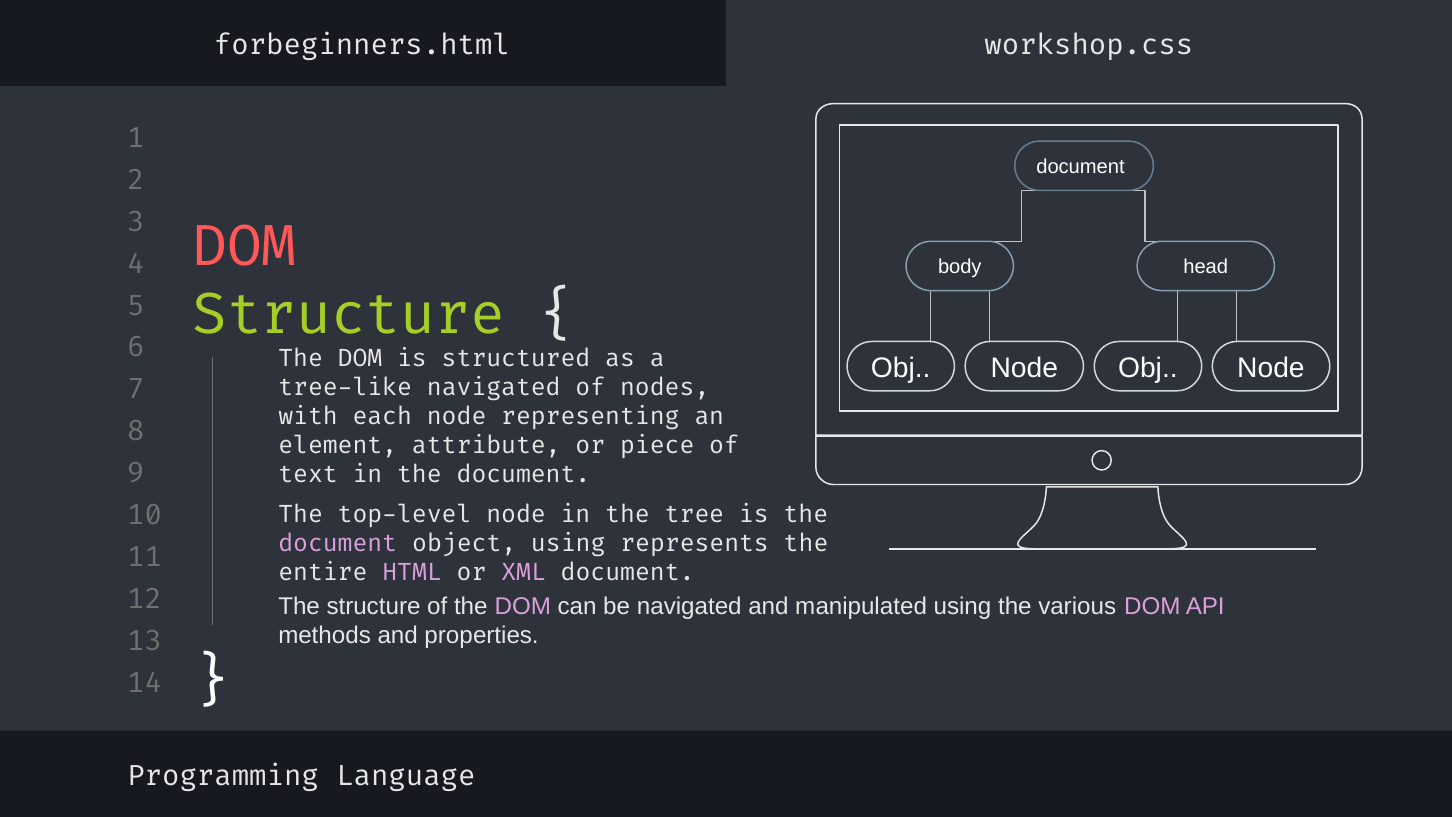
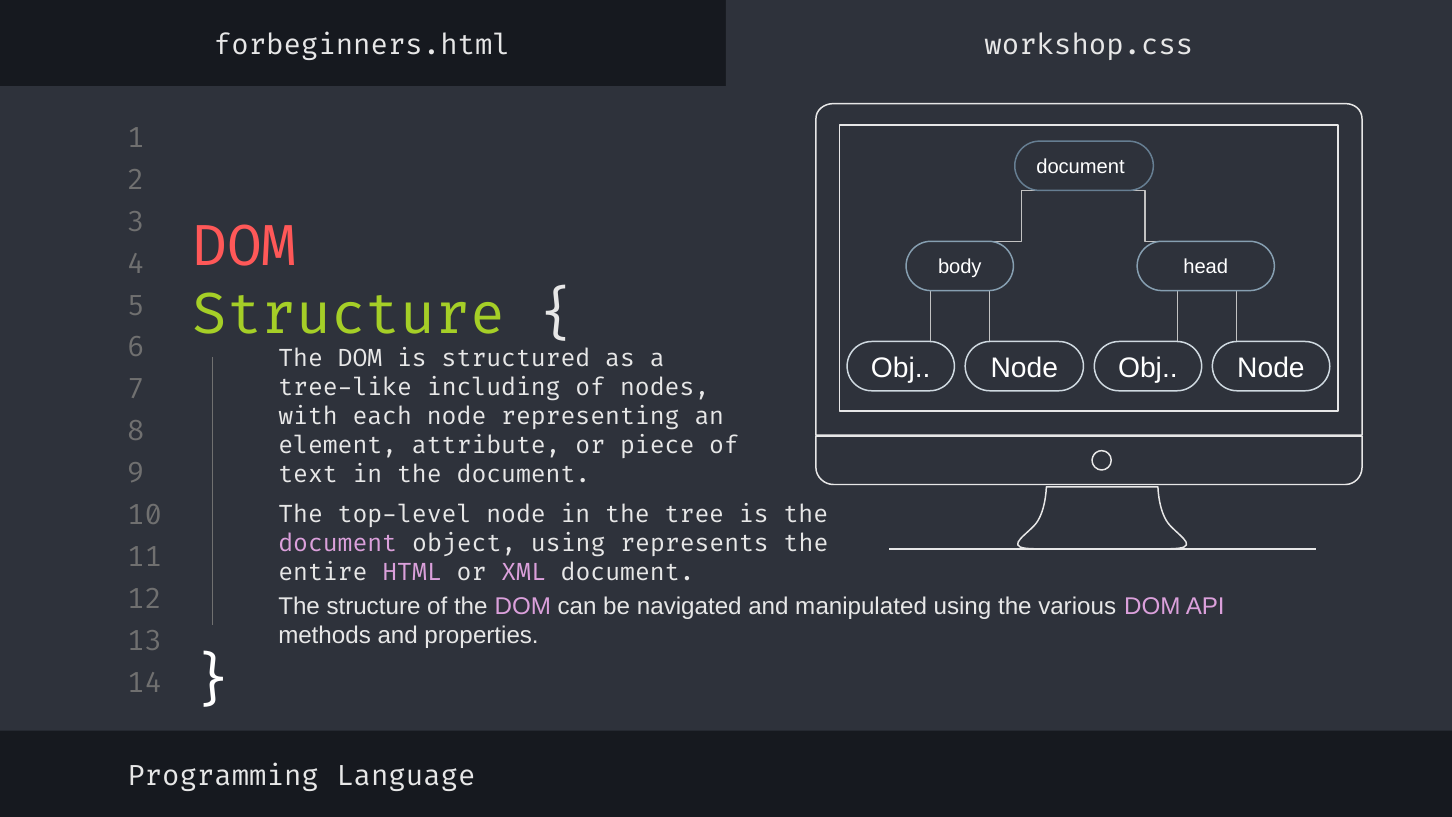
tree-like navigated: navigated -> including
